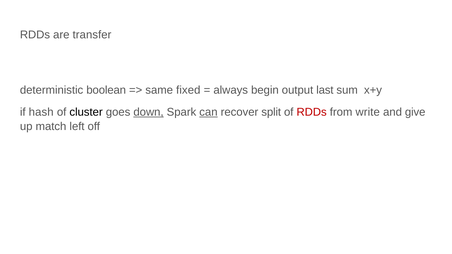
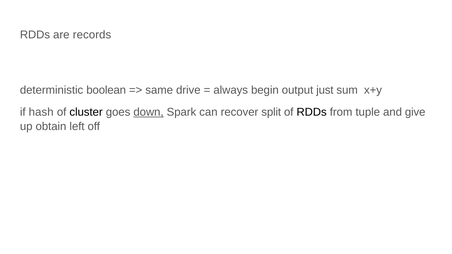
transfer: transfer -> records
fixed: fixed -> drive
last: last -> just
can underline: present -> none
RDDs at (312, 112) colour: red -> black
write: write -> tuple
match: match -> obtain
